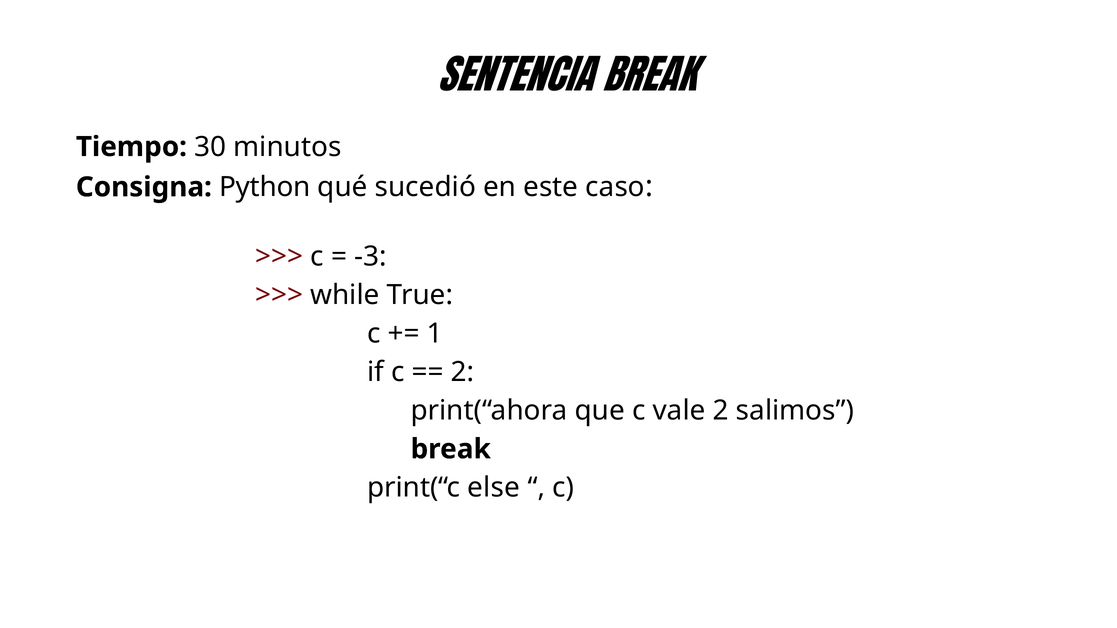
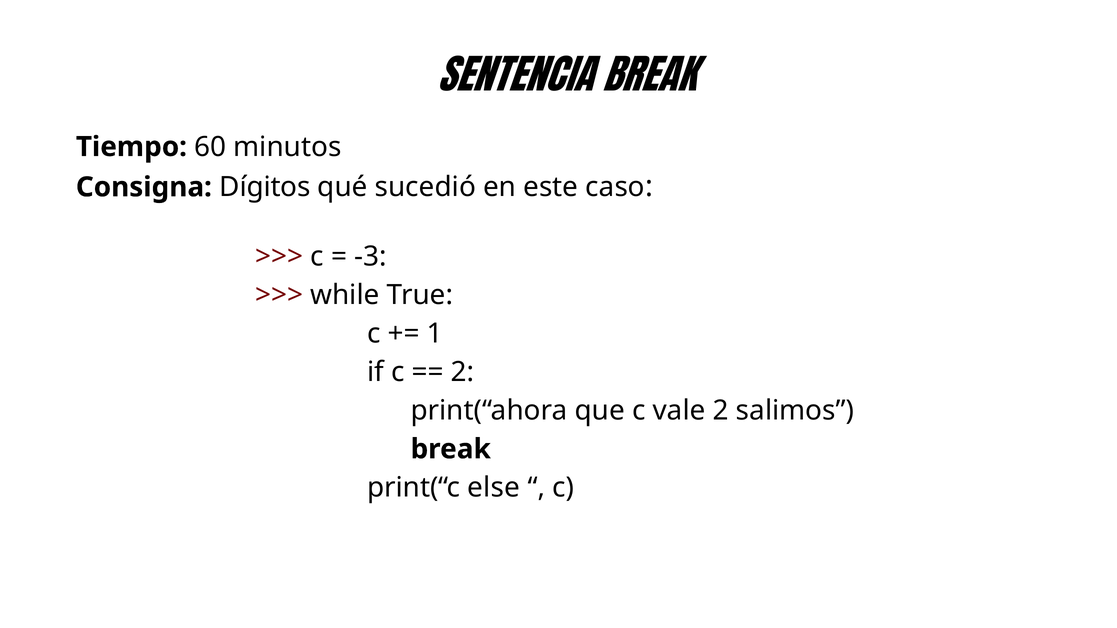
30: 30 -> 60
Python: Python -> Dígitos
